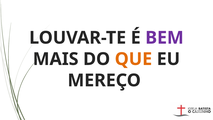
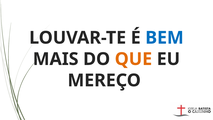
BEM colour: purple -> blue
